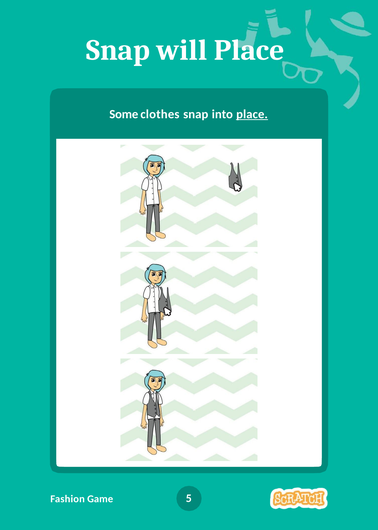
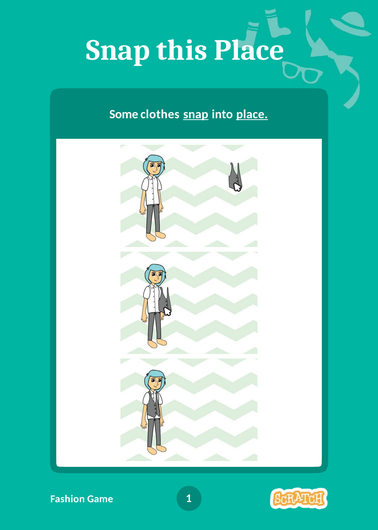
will: will -> this
snap at (196, 114) underline: none -> present
5: 5 -> 1
